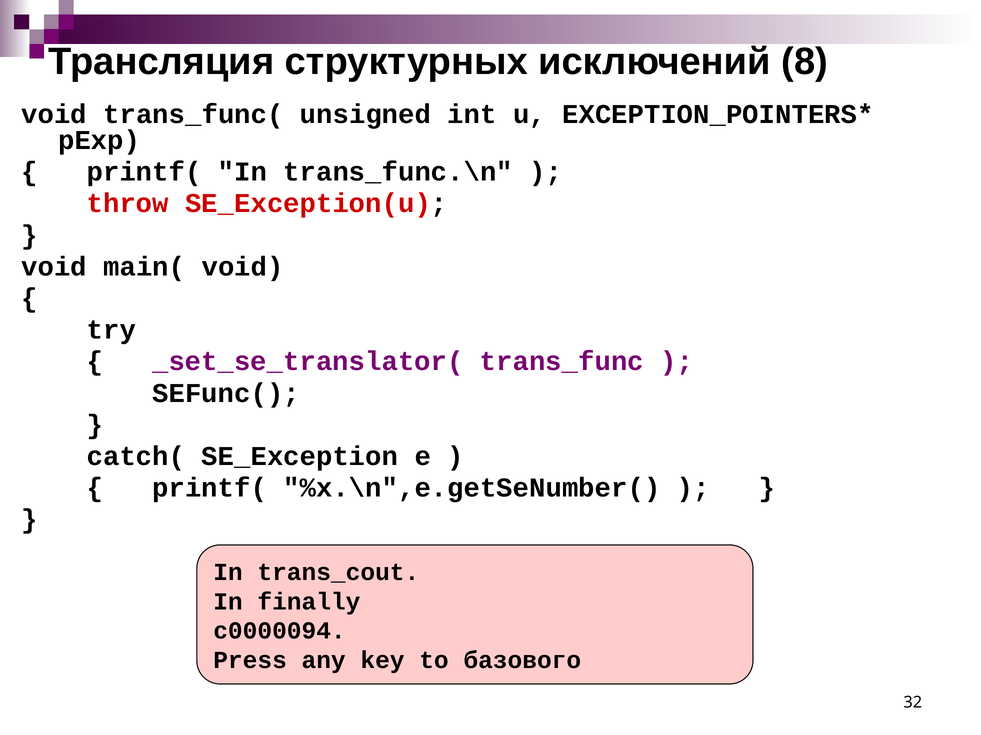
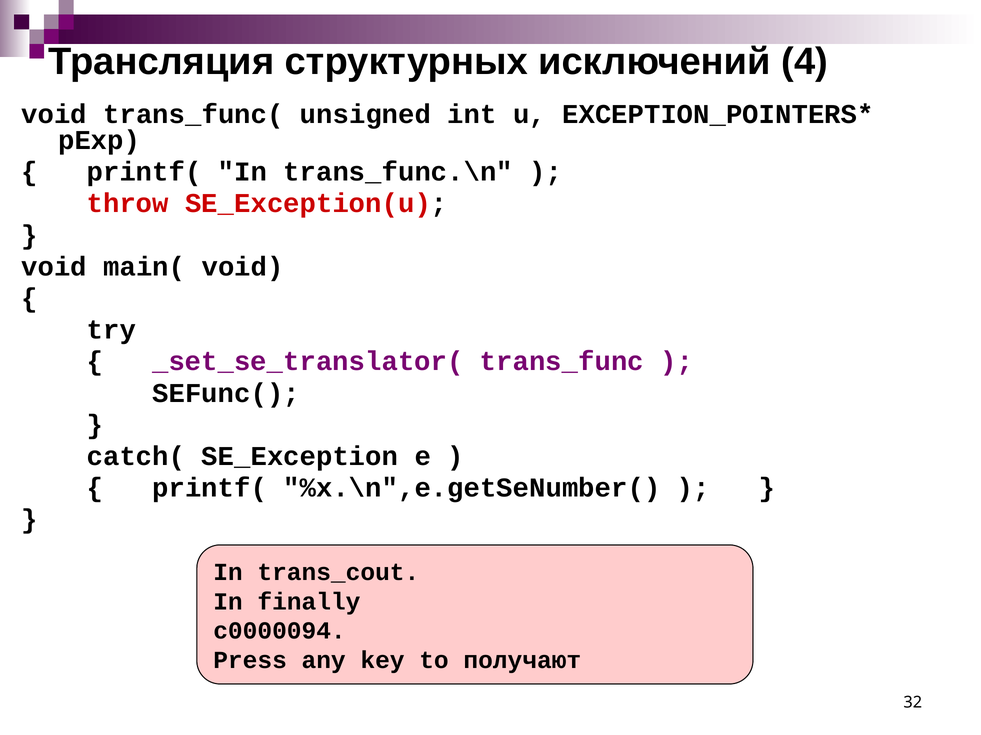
8: 8 -> 4
базового: базового -> получают
